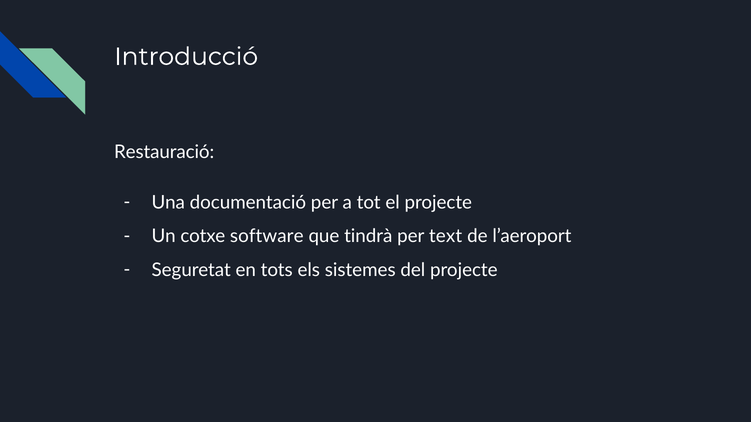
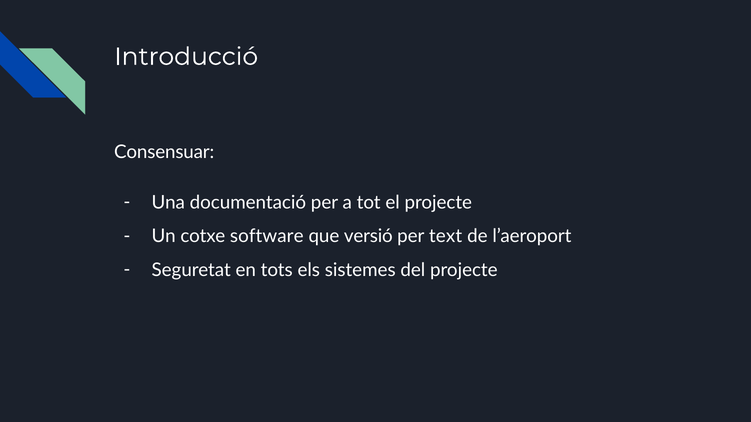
Restauració: Restauració -> Consensuar
tindrà: tindrà -> versió
